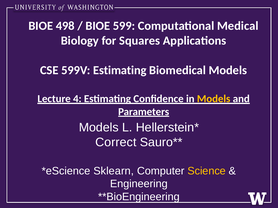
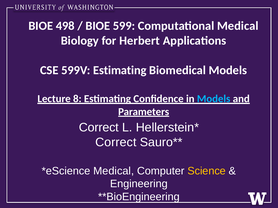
Squares: Squares -> Herbert
4: 4 -> 8
Models at (214, 99) colour: yellow -> light blue
Models at (99, 128): Models -> Correct
Sklearn at (114, 171): Sklearn -> Medical
